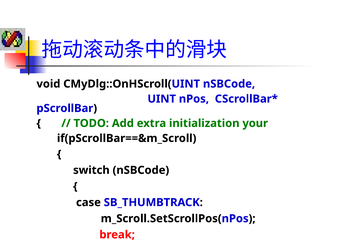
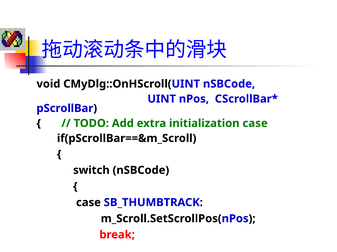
initialization your: your -> case
